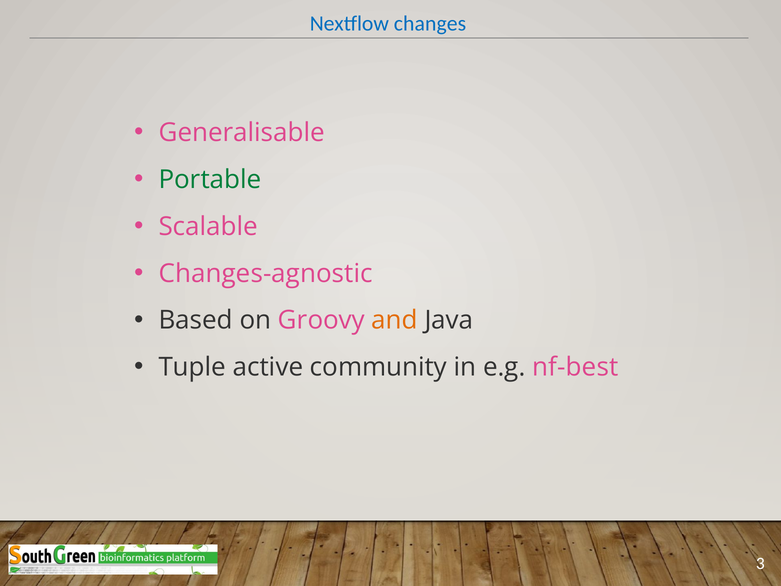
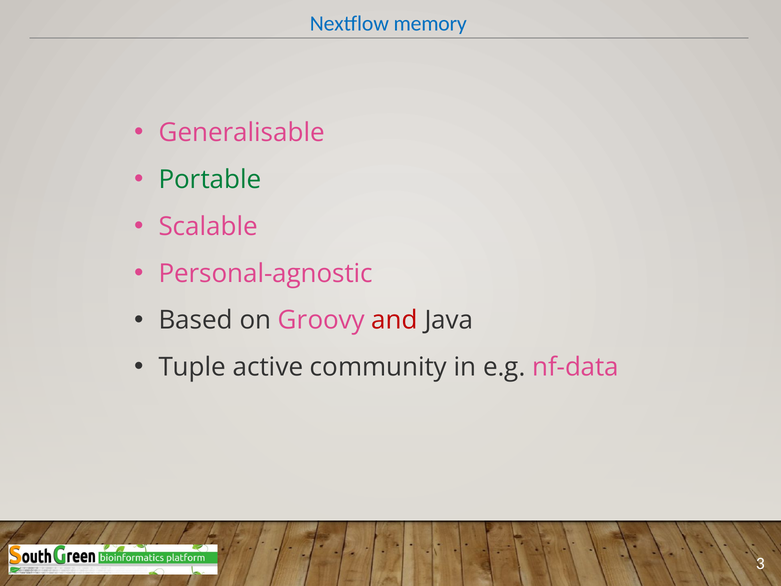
changes: changes -> memory
Changes-agnostic: Changes-agnostic -> Personal-agnostic
and colour: orange -> red
nf-best: nf-best -> nf-data
